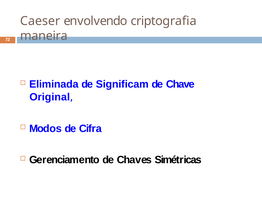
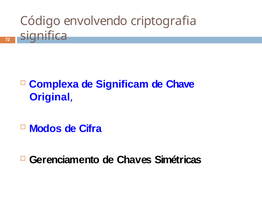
Caeser: Caeser -> Código
maneira: maneira -> significa
Eliminada: Eliminada -> Complexa
